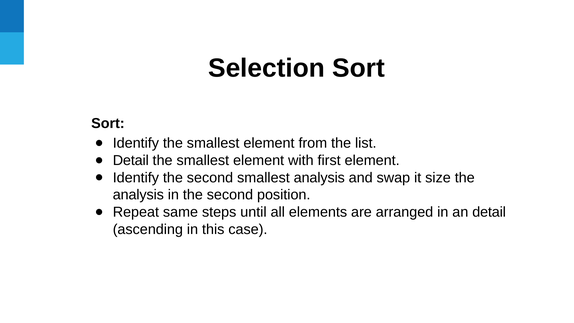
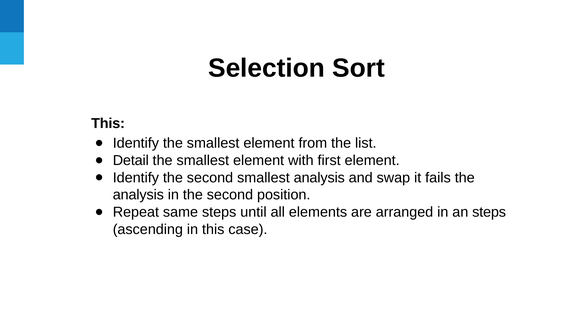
Sort at (108, 124): Sort -> This
size: size -> fails
an detail: detail -> steps
